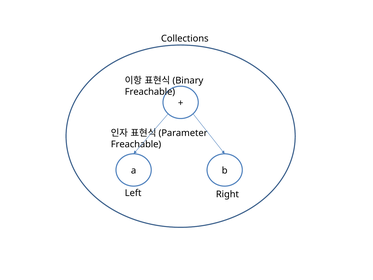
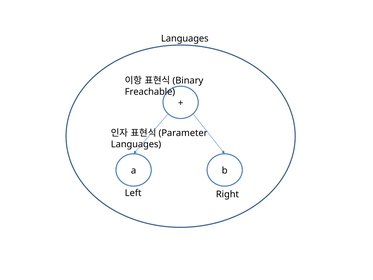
Collections at (185, 39): Collections -> Languages
Freachable at (136, 144): Freachable -> Languages
